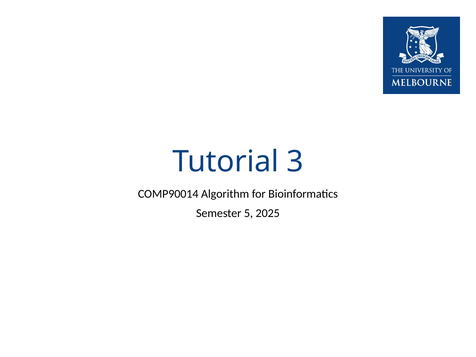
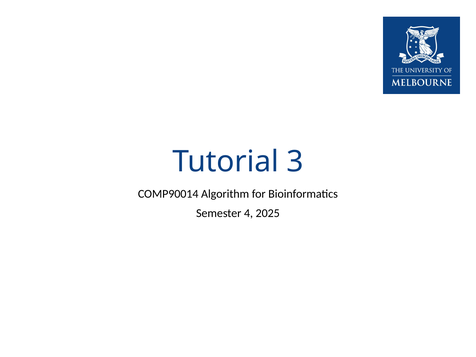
5: 5 -> 4
